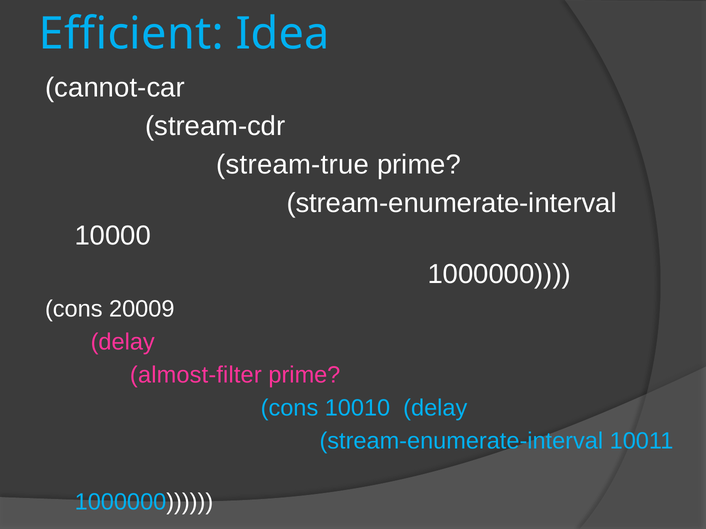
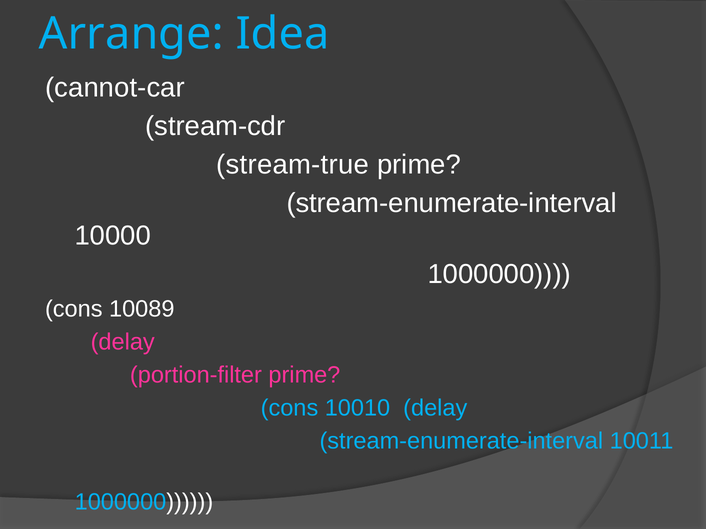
Efficient: Efficient -> Arrange
20009: 20009 -> 10089
almost-filter: almost-filter -> portion-filter
